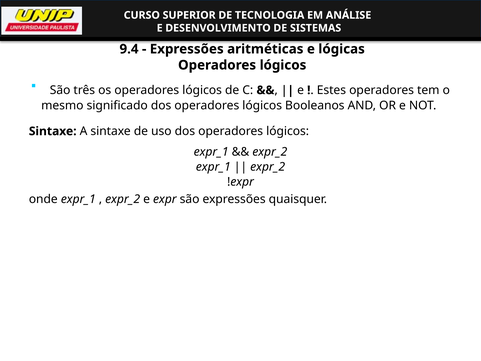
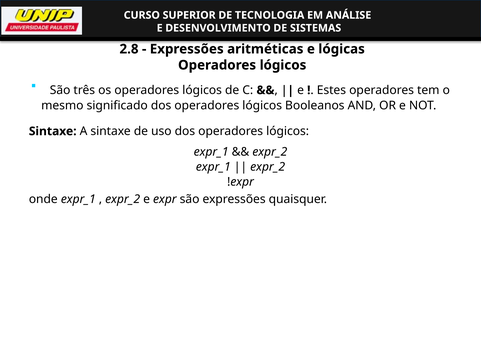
9.4: 9.4 -> 2.8
